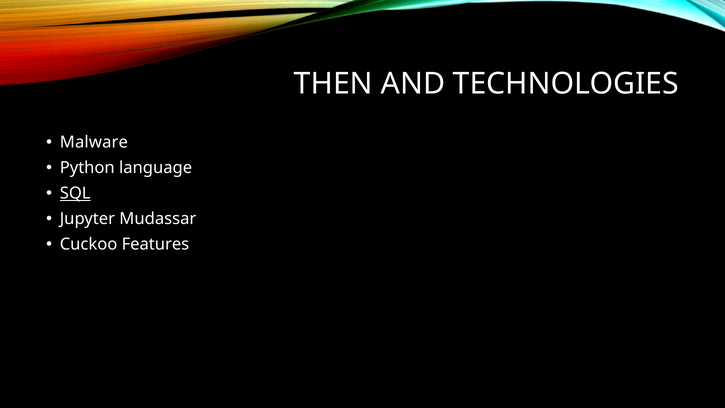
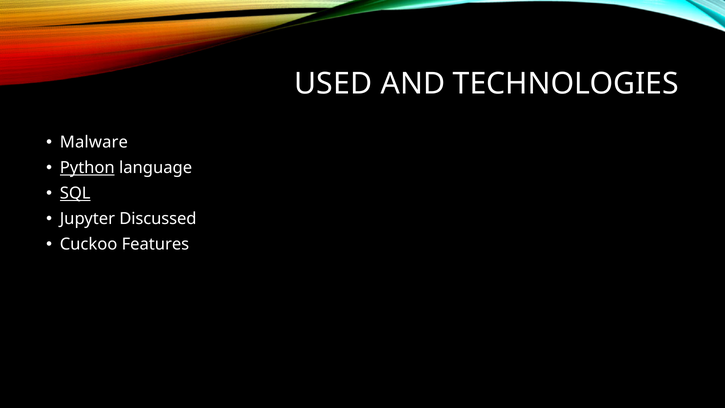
THEN: THEN -> USED
Python underline: none -> present
Mudassar: Mudassar -> Discussed
